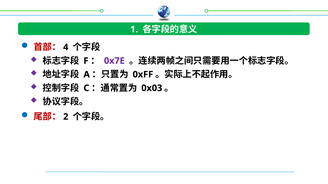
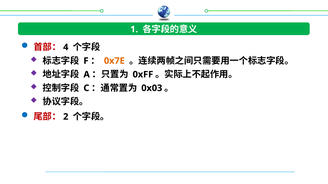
0x7E colour: purple -> orange
